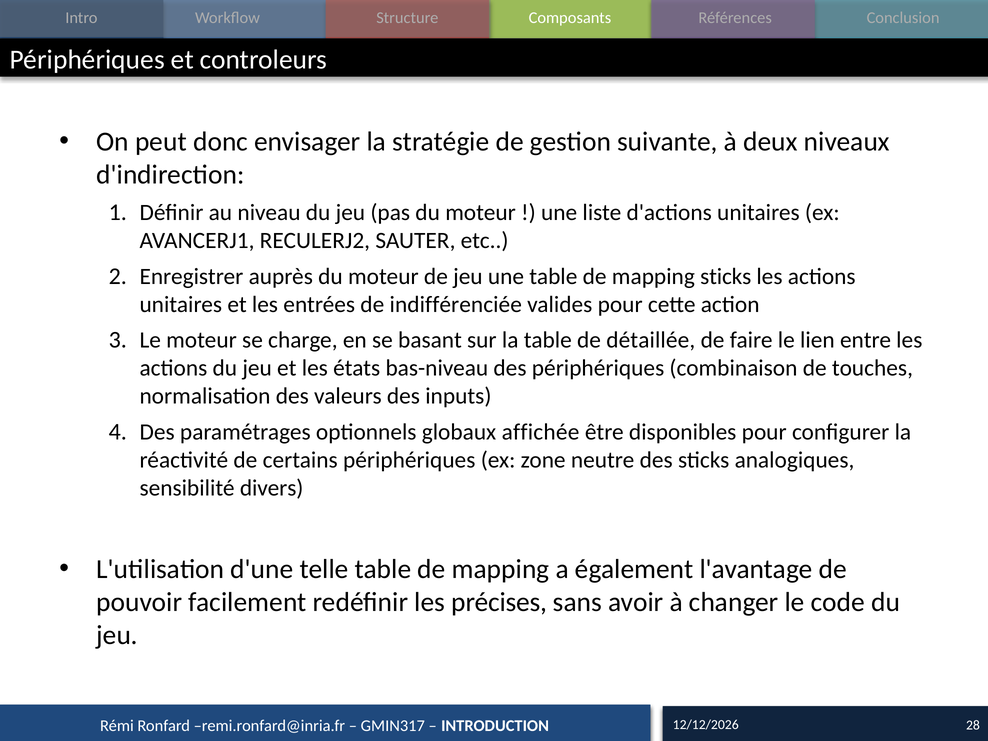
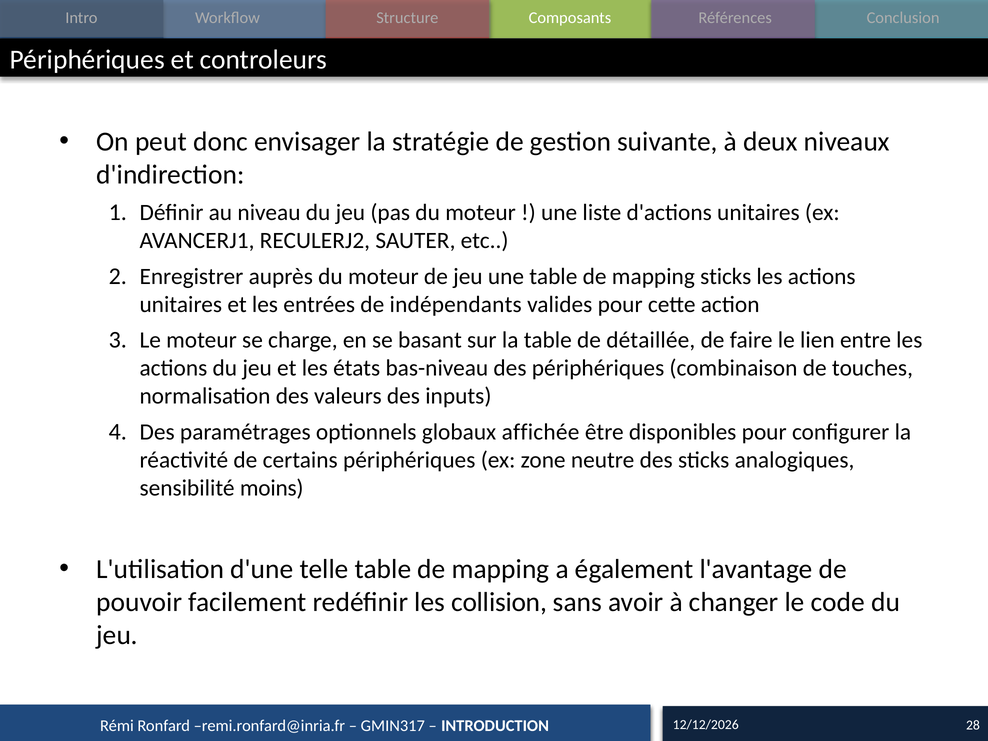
indifférenciée: indifférenciée -> indépendants
divers: divers -> moins
précises: précises -> collision
